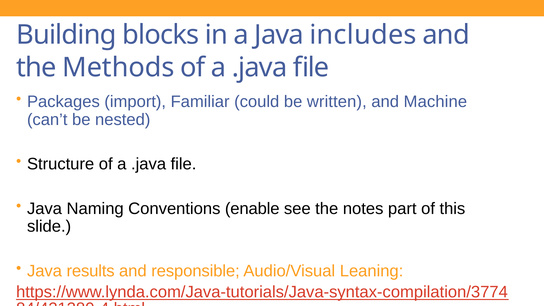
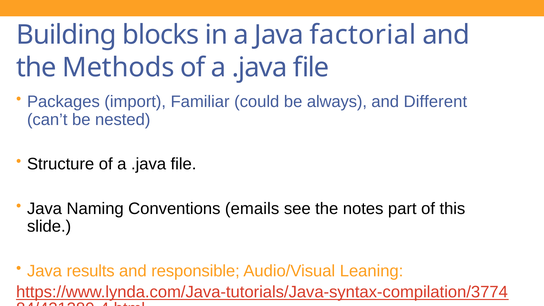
includes: includes -> factorial
written: written -> always
Machine: Machine -> Different
enable: enable -> emails
